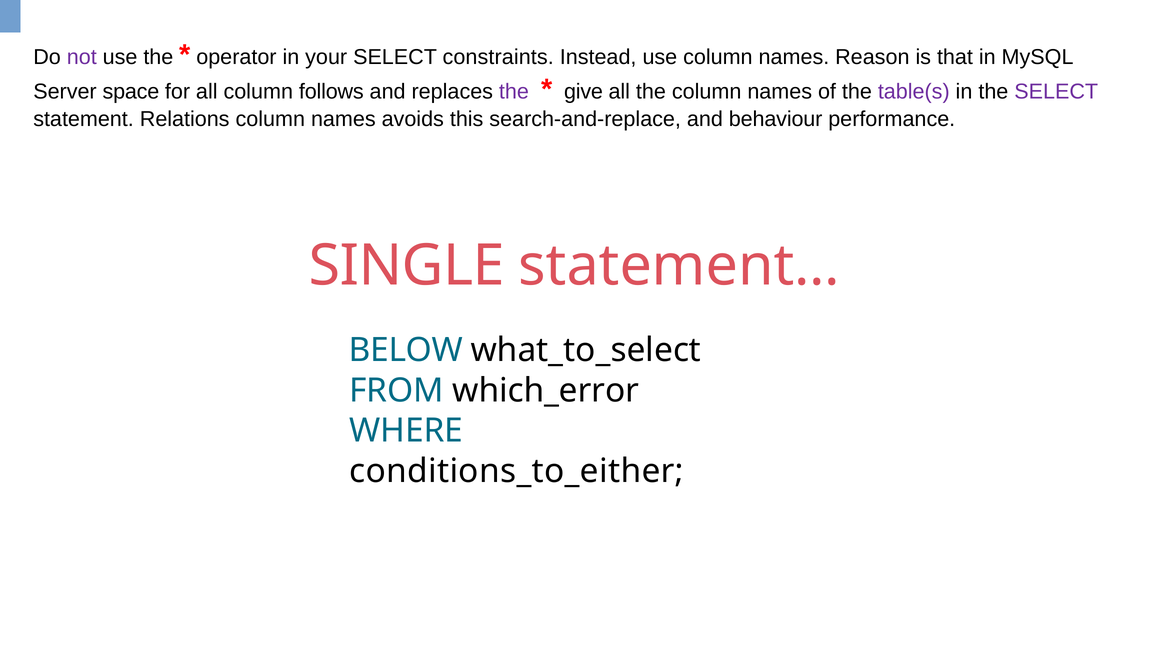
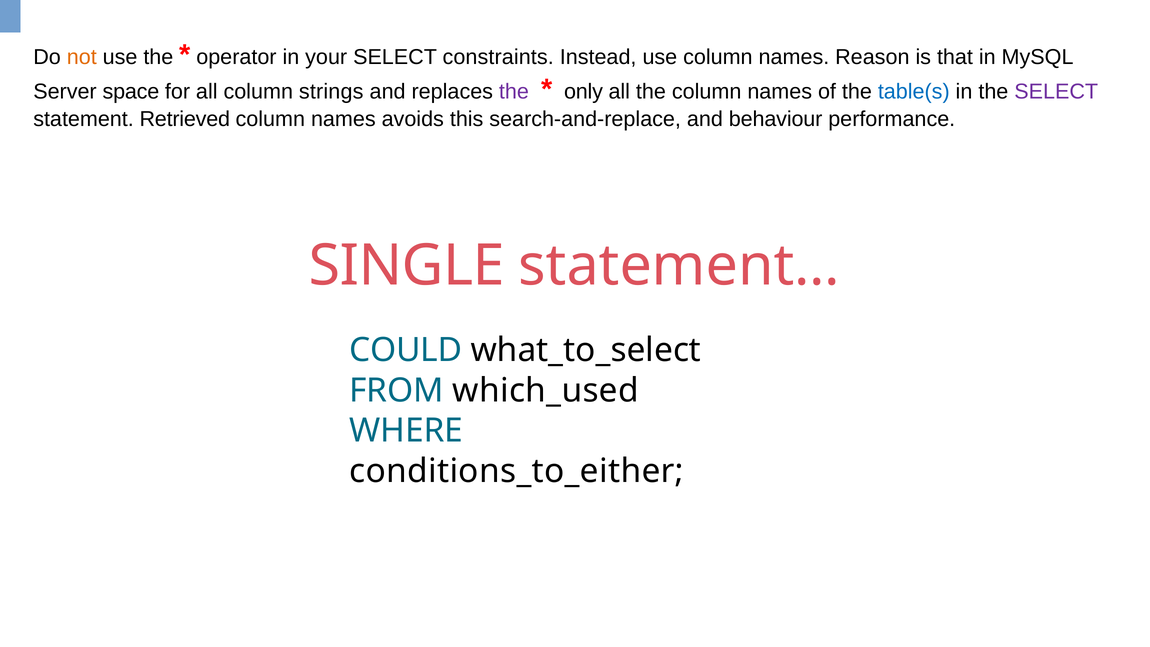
not colour: purple -> orange
follows: follows -> strings
give: give -> only
table(s colour: purple -> blue
Relations: Relations -> Retrieved
BELOW: BELOW -> COULD
which_error: which_error -> which_used
